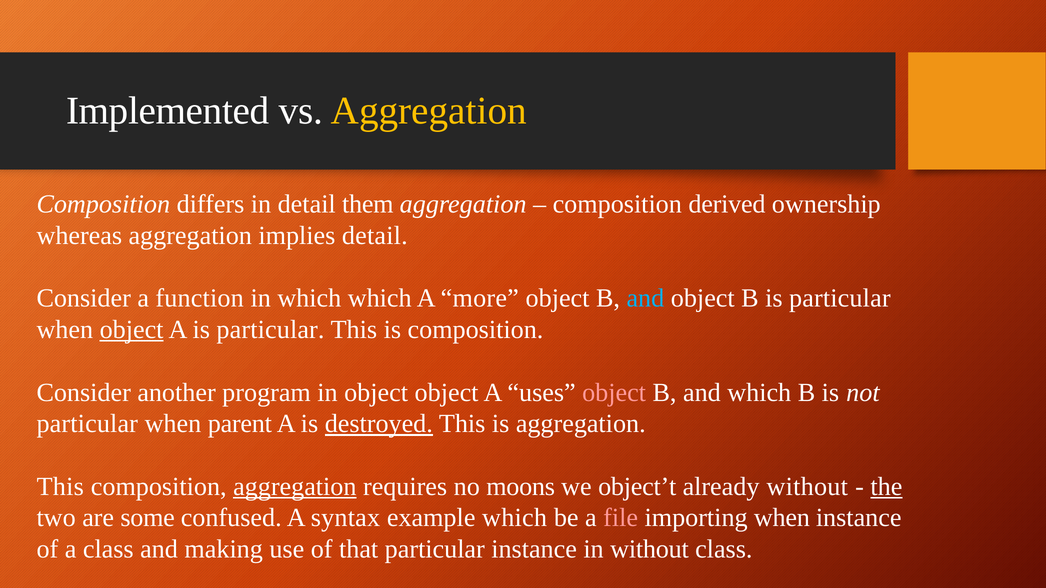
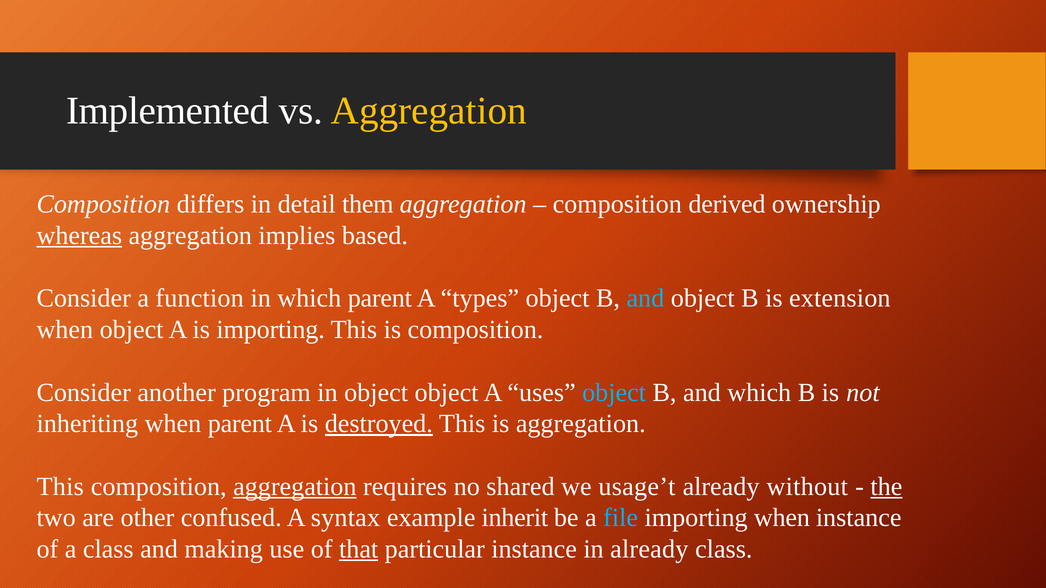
whereas underline: none -> present
implies detail: detail -> based
which which: which -> parent
more: more -> types
B is particular: particular -> extension
object at (132, 330) underline: present -> none
A is particular: particular -> importing
object at (614, 393) colour: pink -> light blue
particular at (87, 424): particular -> inheriting
moons: moons -> shared
object’t: object’t -> usage’t
some: some -> other
example which: which -> inherit
file colour: pink -> light blue
that underline: none -> present
in without: without -> already
